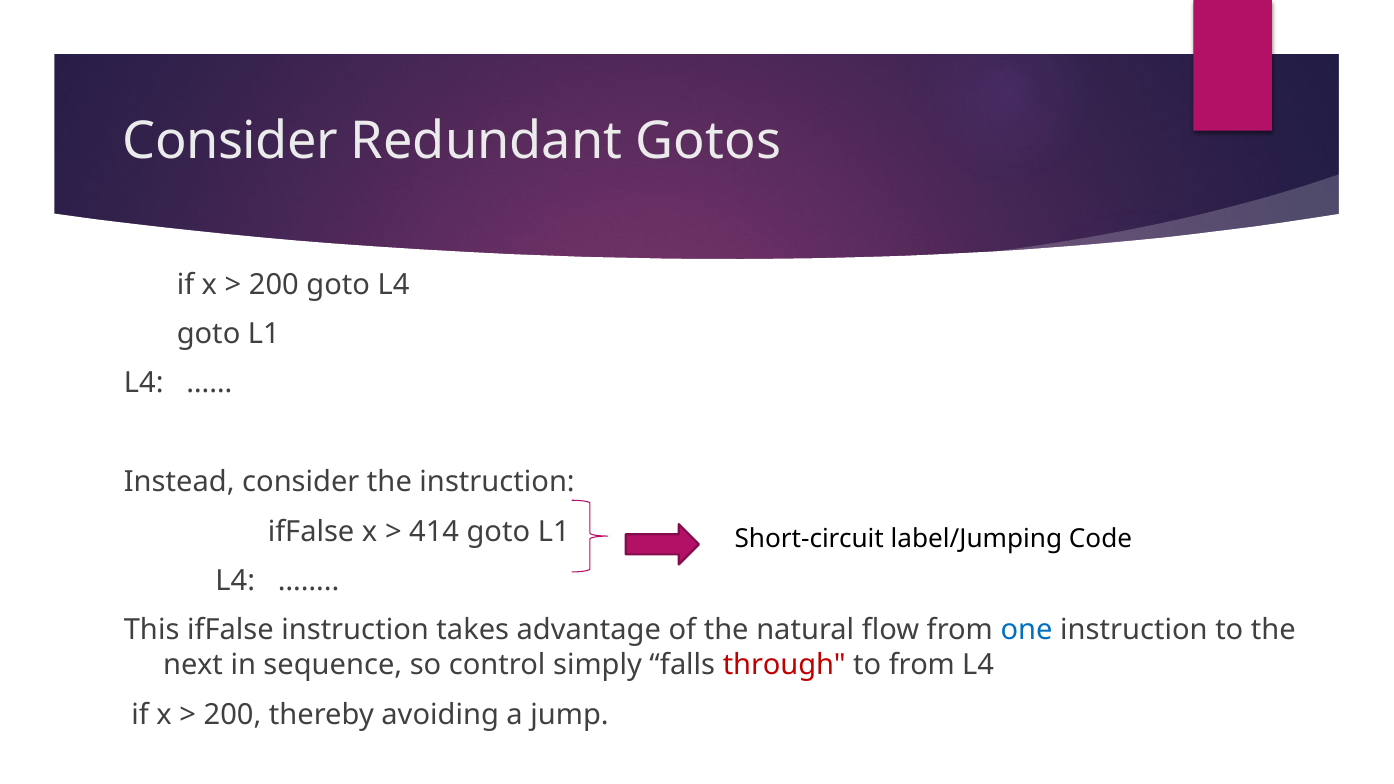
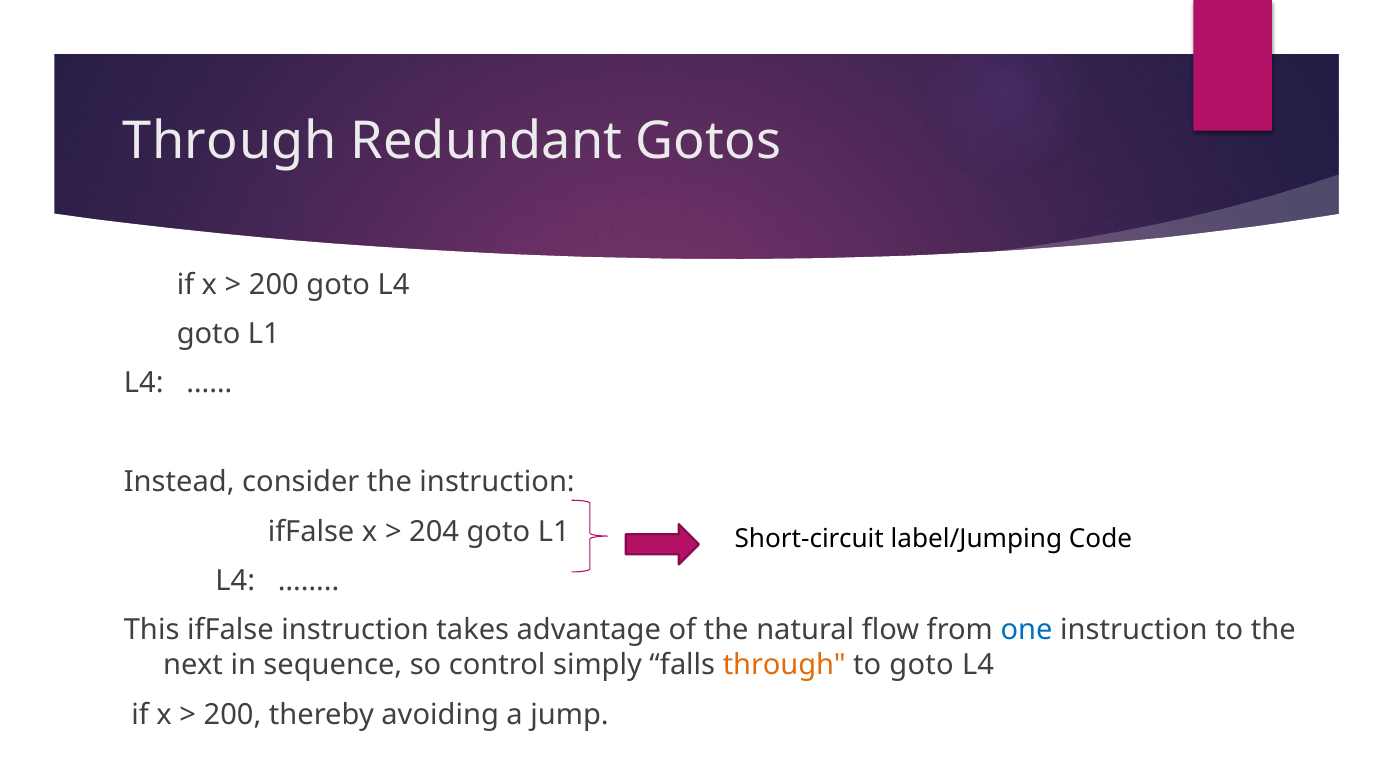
Consider at (230, 142): Consider -> Through
414: 414 -> 204
through at (784, 665) colour: red -> orange
to from: from -> goto
